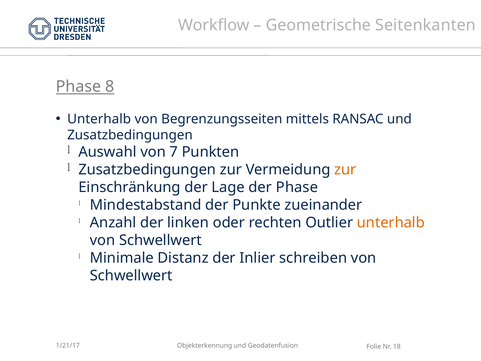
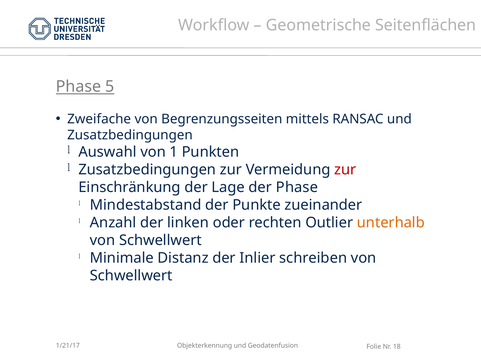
Seitenkanten: Seitenkanten -> Seitenflächen
8: 8 -> 5
Unterhalb at (99, 119): Unterhalb -> Zweifache
7: 7 -> 1
zur at (345, 170) colour: orange -> red
